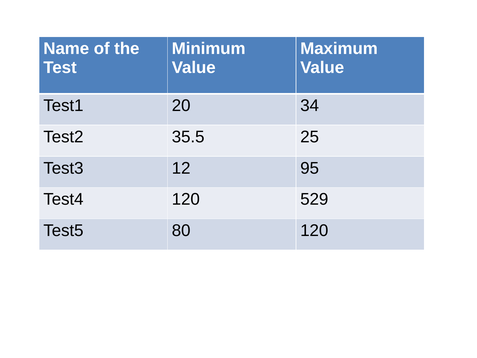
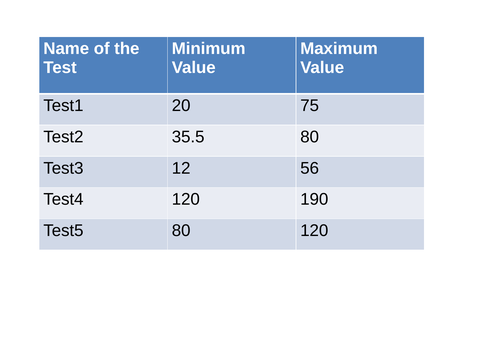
34: 34 -> 75
35.5 25: 25 -> 80
95: 95 -> 56
529: 529 -> 190
